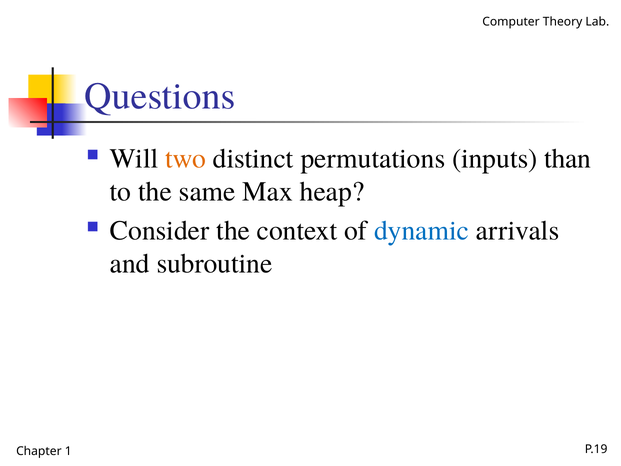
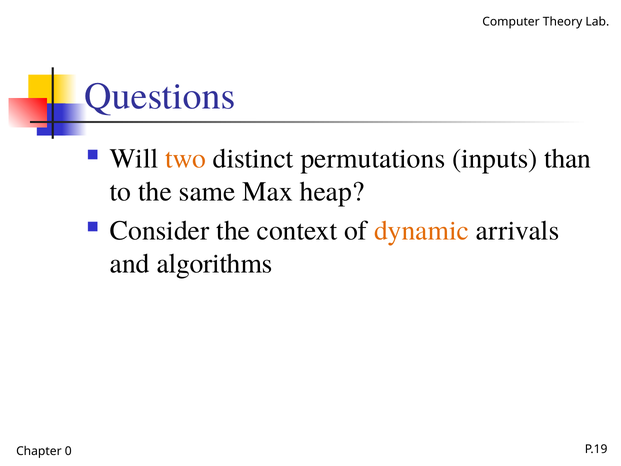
dynamic colour: blue -> orange
subroutine: subroutine -> algorithms
1: 1 -> 0
